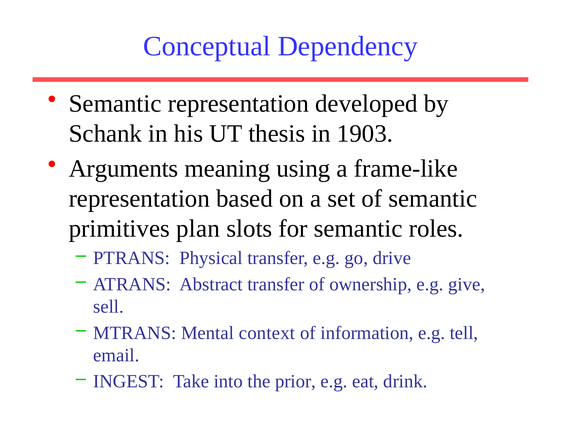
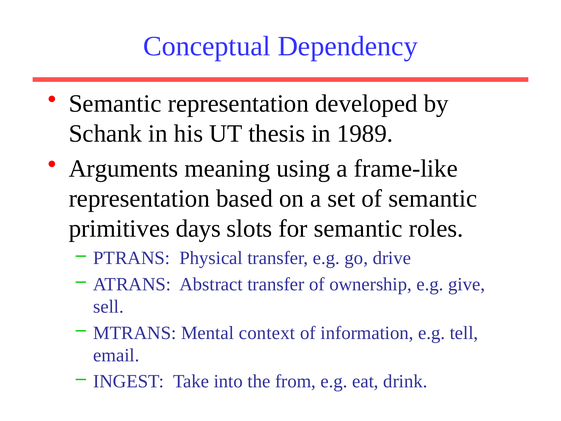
1903: 1903 -> 1989
plan: plan -> days
prior: prior -> from
